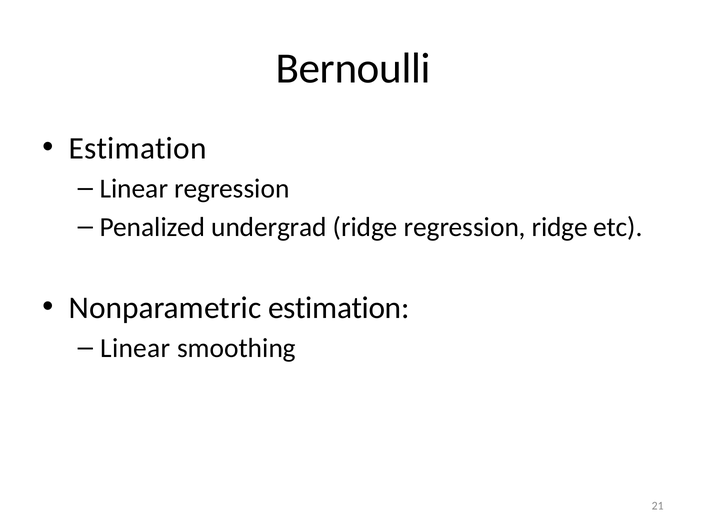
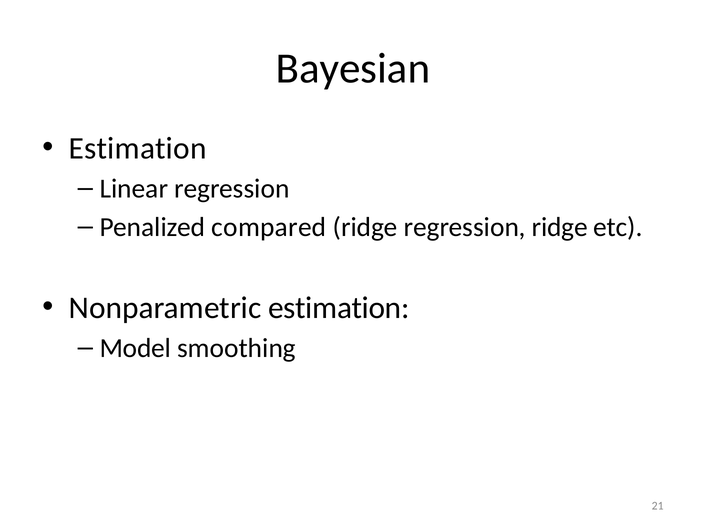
Bernoulli: Bernoulli -> Bayesian
undergrad: undergrad -> compared
Linear at (135, 348): Linear -> Model
